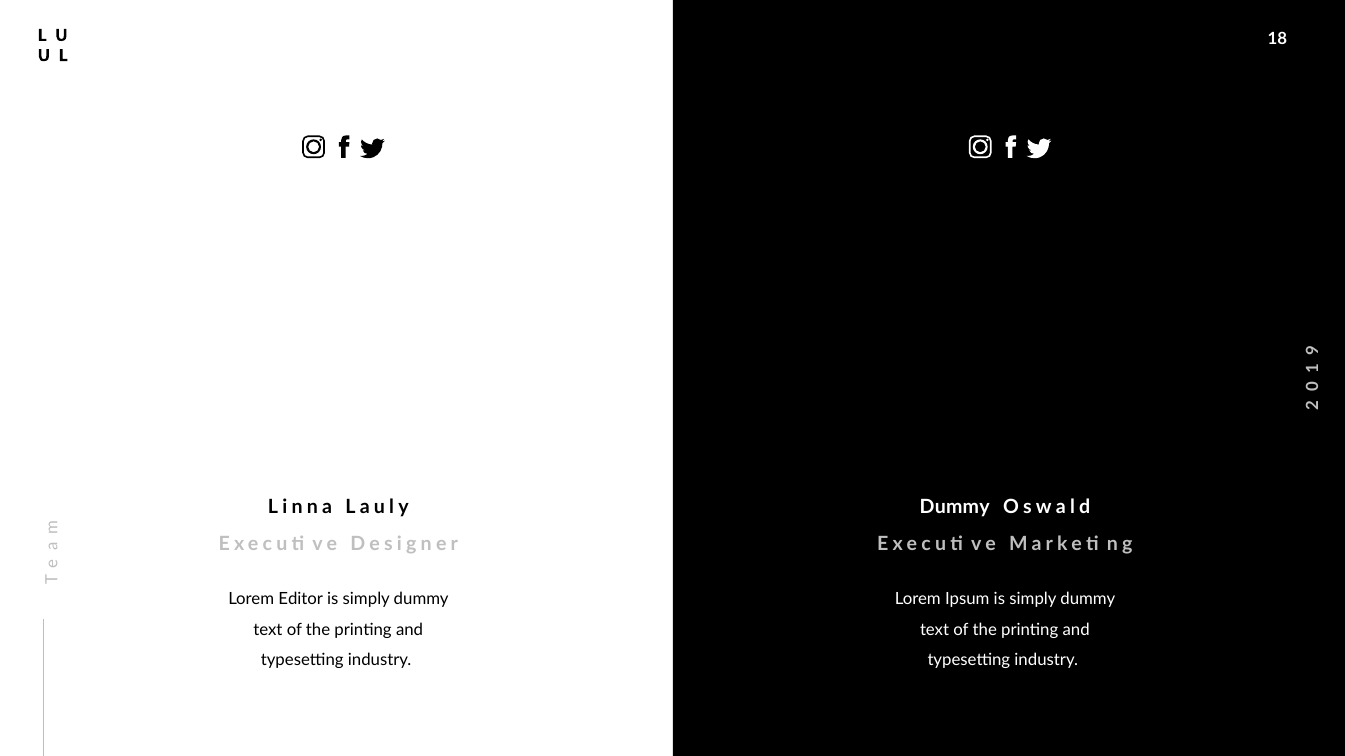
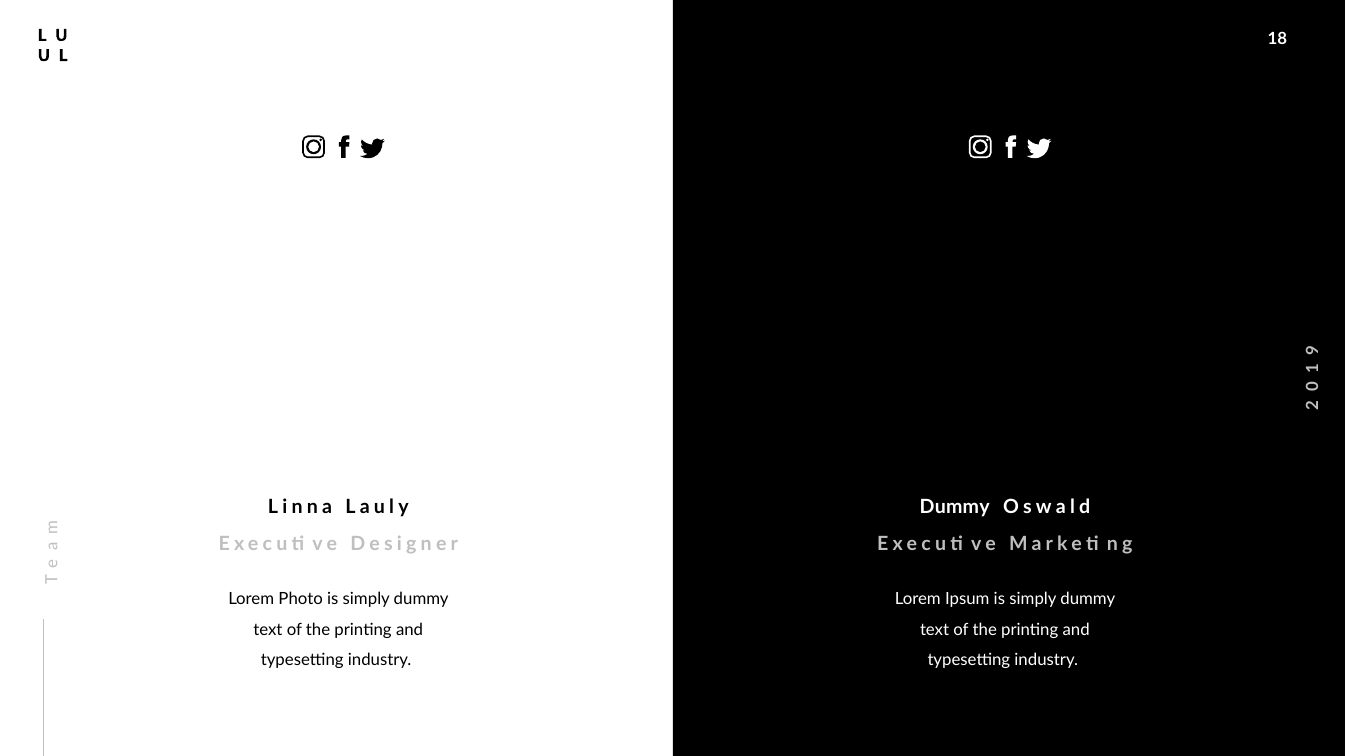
Editor: Editor -> Photo
